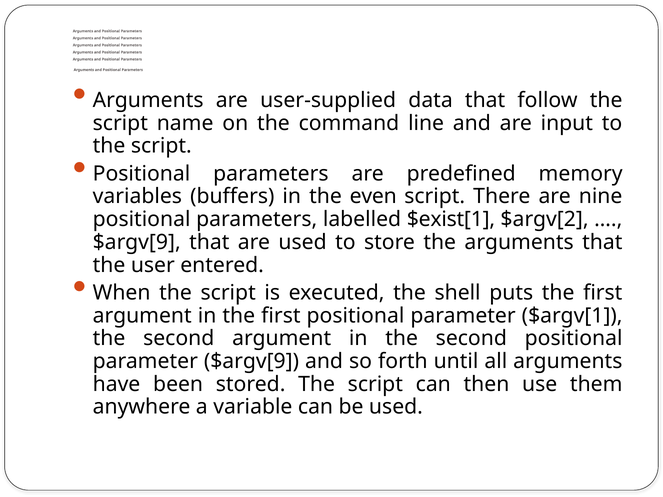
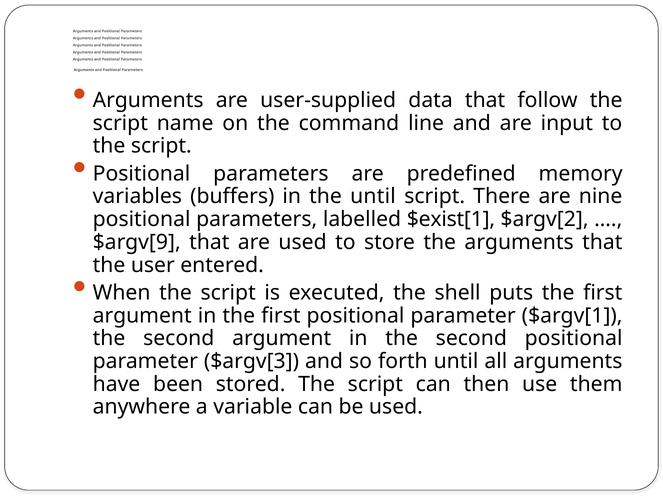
the even: even -> until
parameter $argv[9: $argv[9 -> $argv[3
